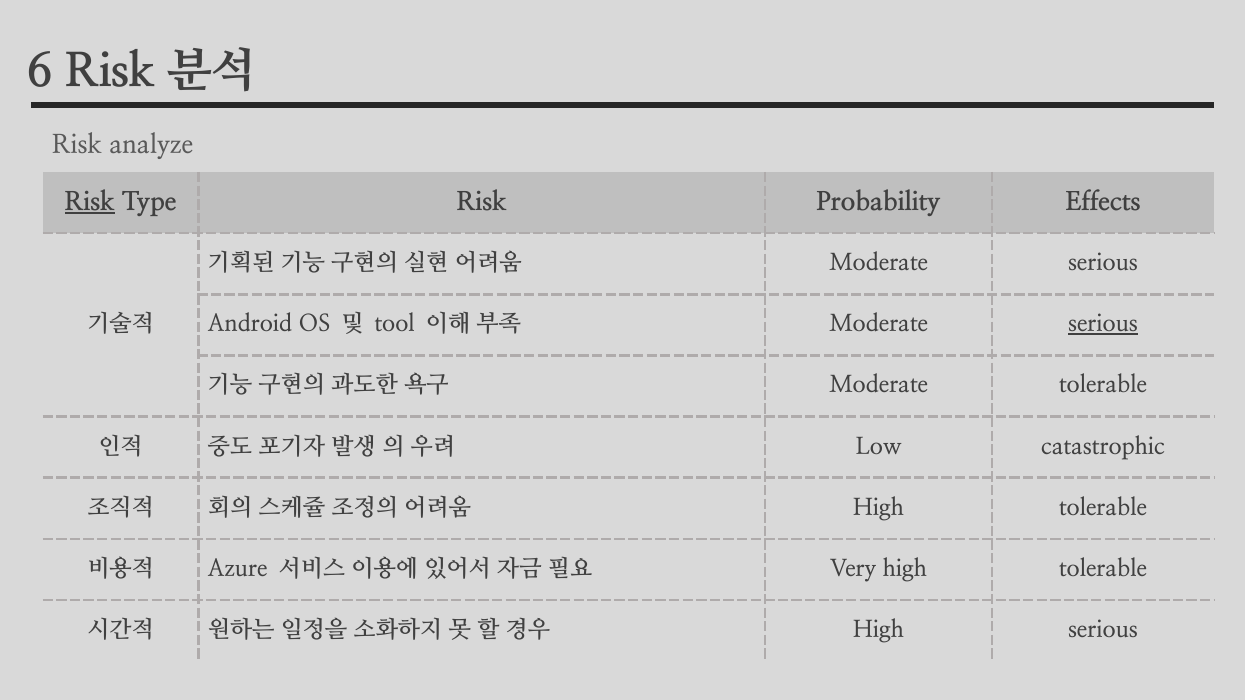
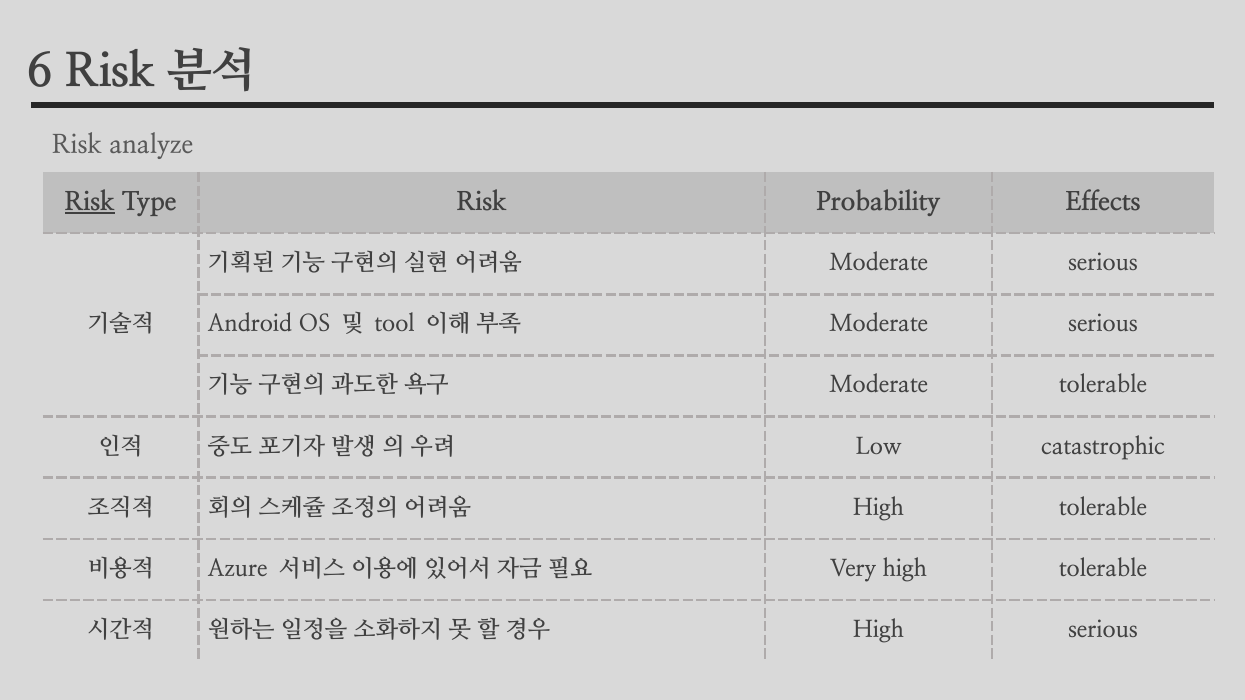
serious at (1103, 324) underline: present -> none
